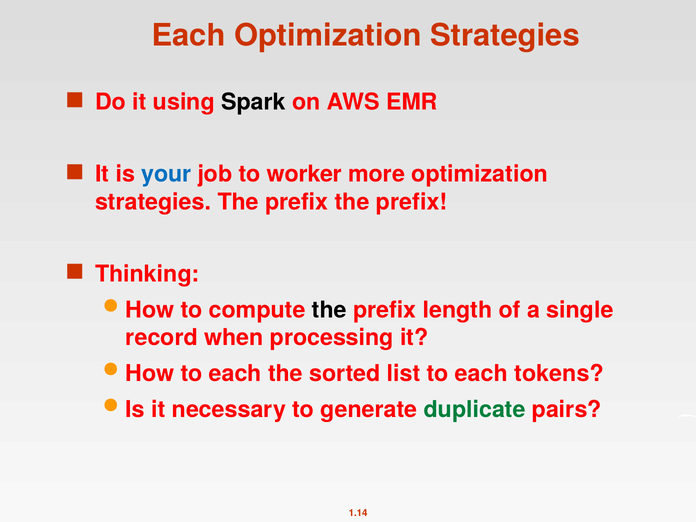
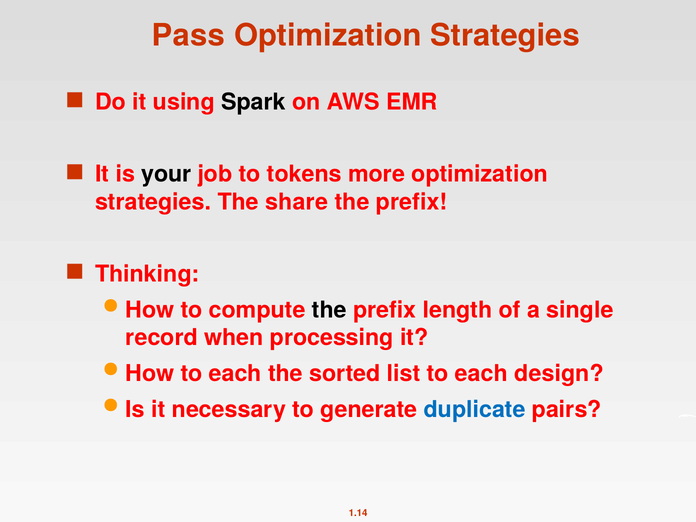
Each at (189, 35): Each -> Pass
your colour: blue -> black
worker: worker -> tokens
strategies The prefix: prefix -> share
tokens: tokens -> design
duplicate colour: green -> blue
